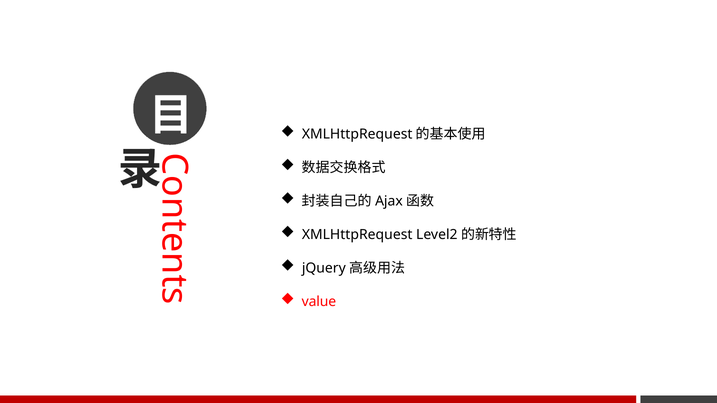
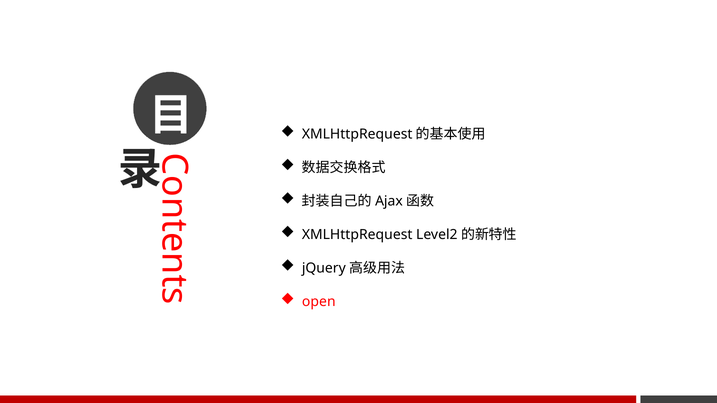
value: value -> open
